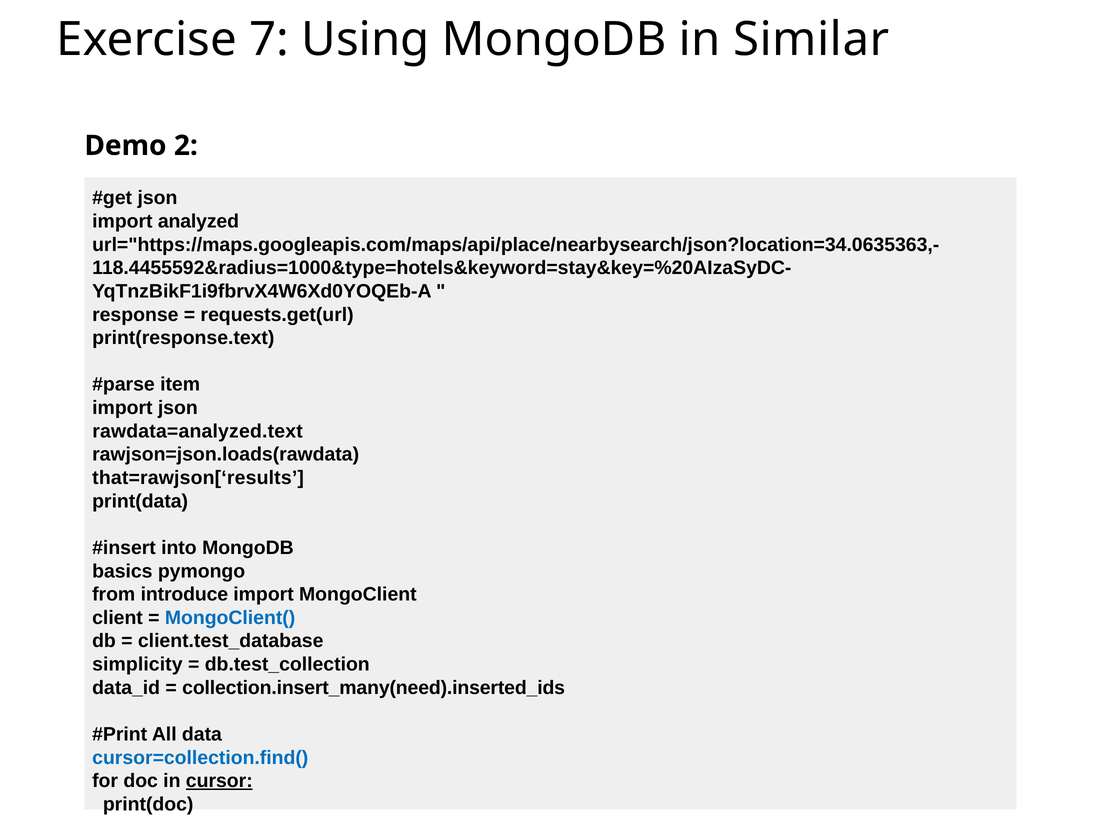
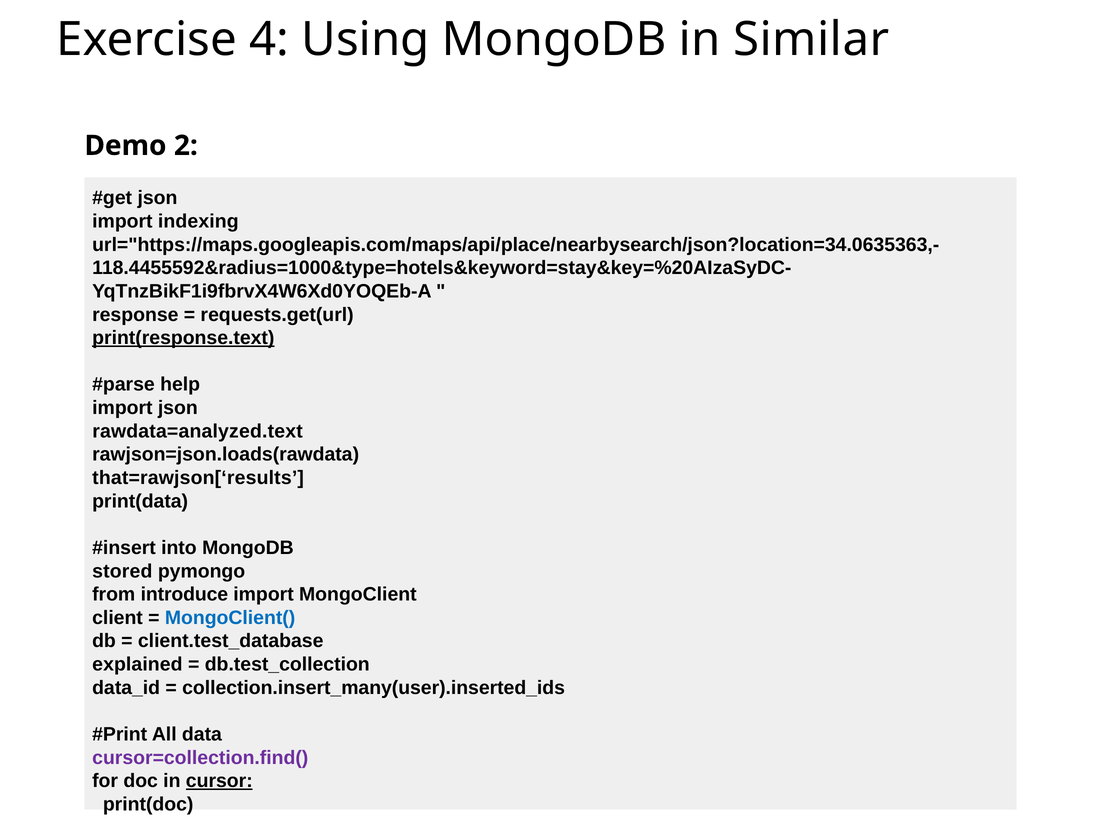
7: 7 -> 4
analyzed: analyzed -> indexing
print(response.text underline: none -> present
item: item -> help
basics: basics -> stored
simplicity: simplicity -> explained
collection.insert_many(need).inserted_ids: collection.insert_many(need).inserted_ids -> collection.insert_many(user).inserted_ids
cursor=collection.find( colour: blue -> purple
